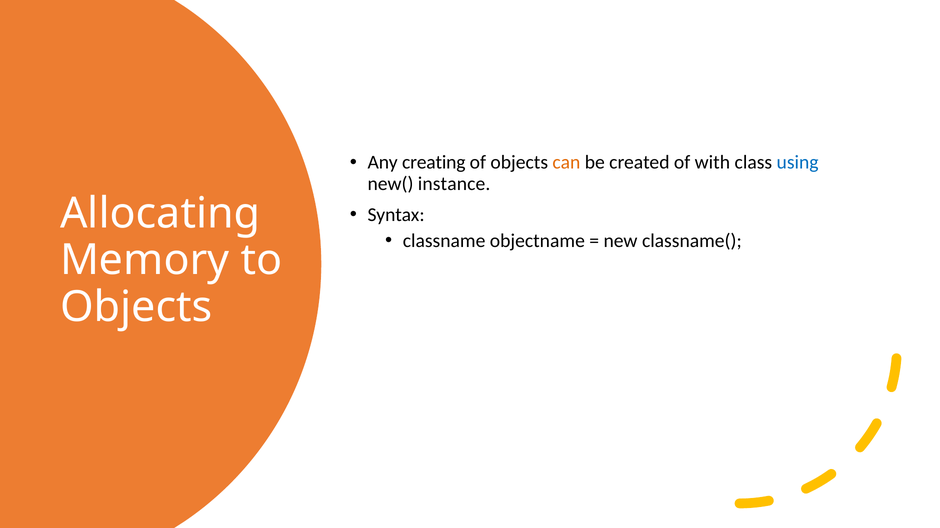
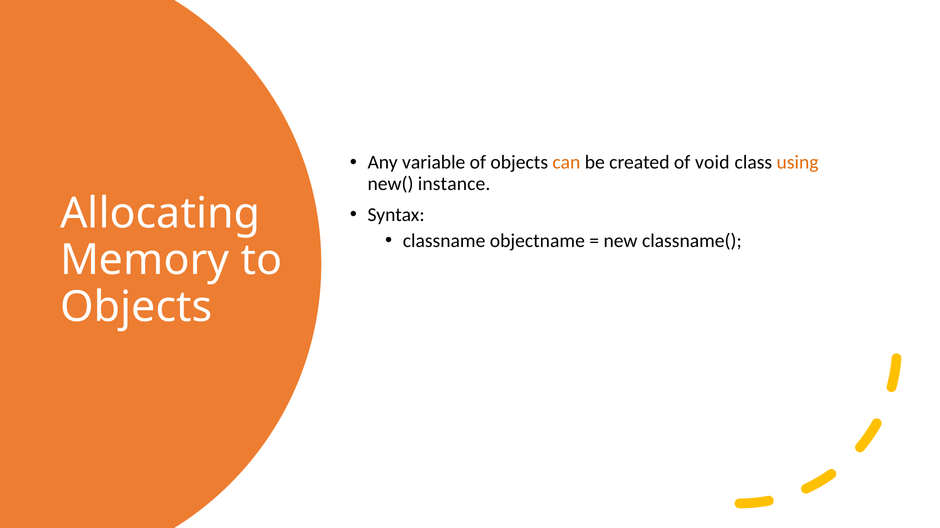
creating: creating -> variable
with: with -> void
using colour: blue -> orange
